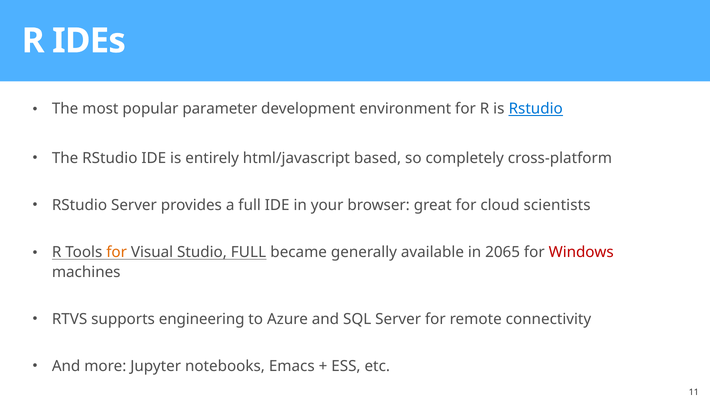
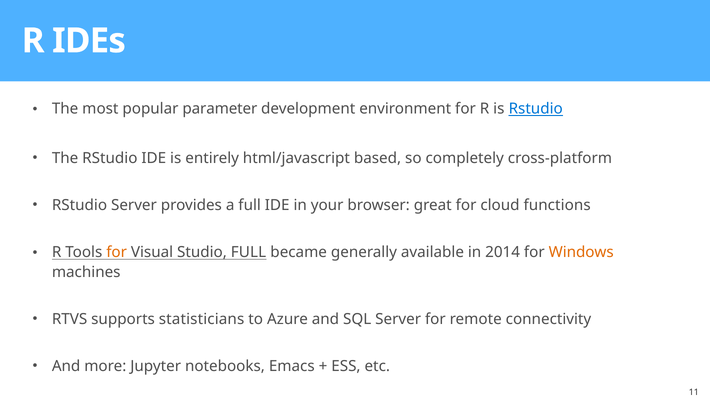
scientists: scientists -> functions
2065: 2065 -> 2014
Windows colour: red -> orange
engineering: engineering -> statisticians
